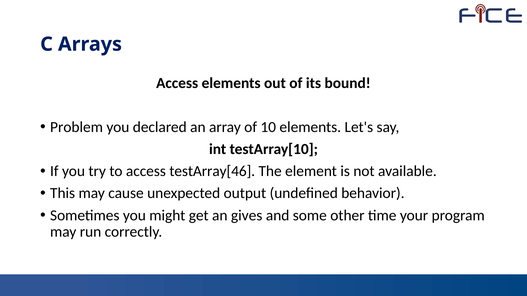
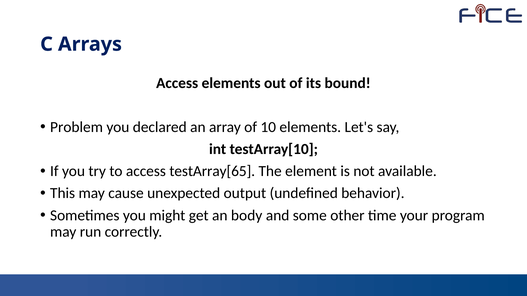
testArray[46: testArray[46 -> testArray[65
gives: gives -> body
